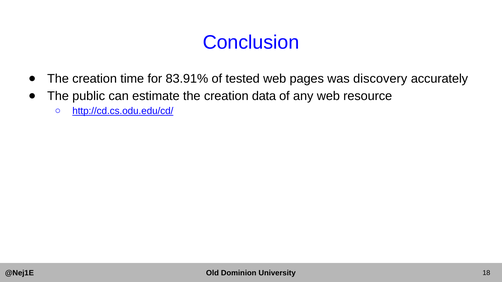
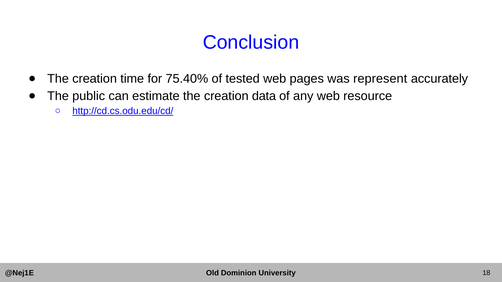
83.91%: 83.91% -> 75.40%
discovery: discovery -> represent
